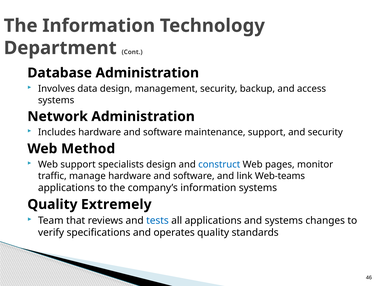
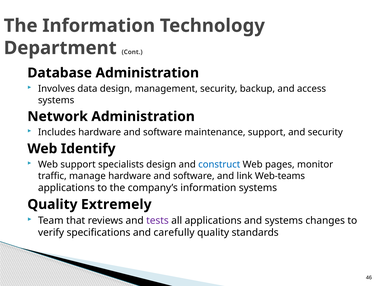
Method: Method -> Identify
tests colour: blue -> purple
operates: operates -> carefully
